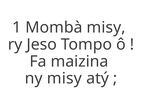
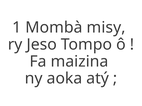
ny misy: misy -> aoka
